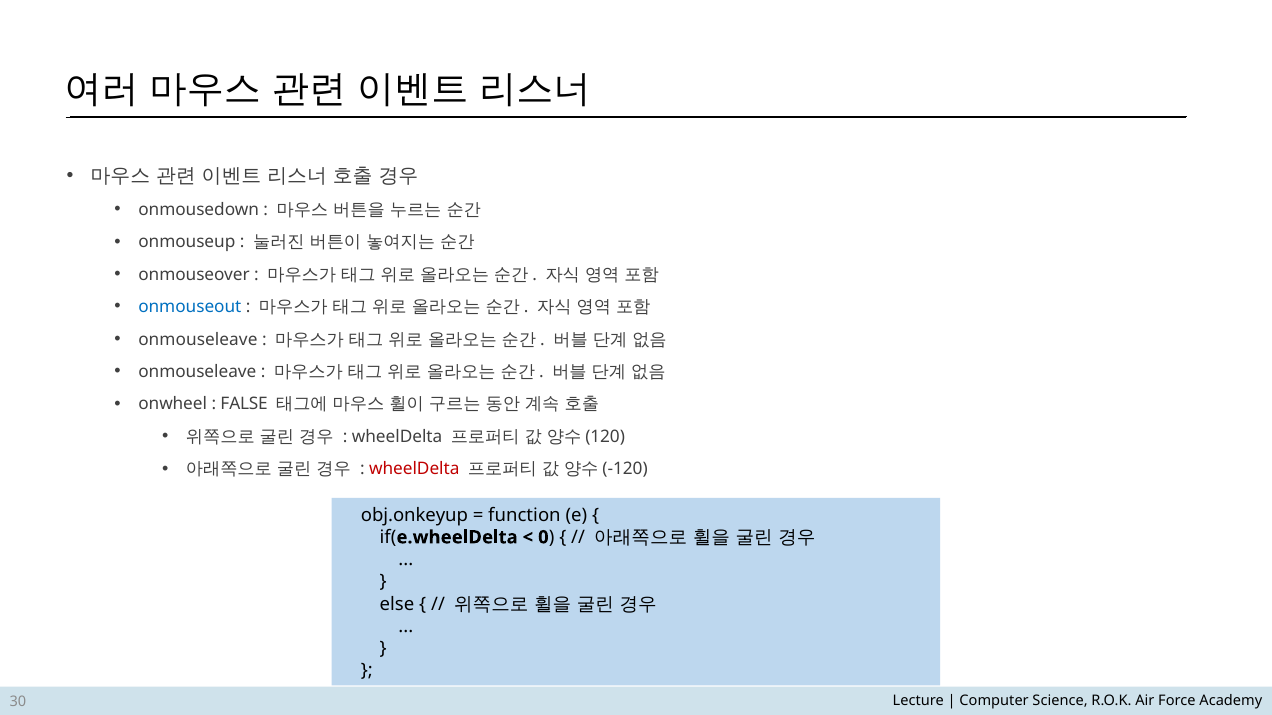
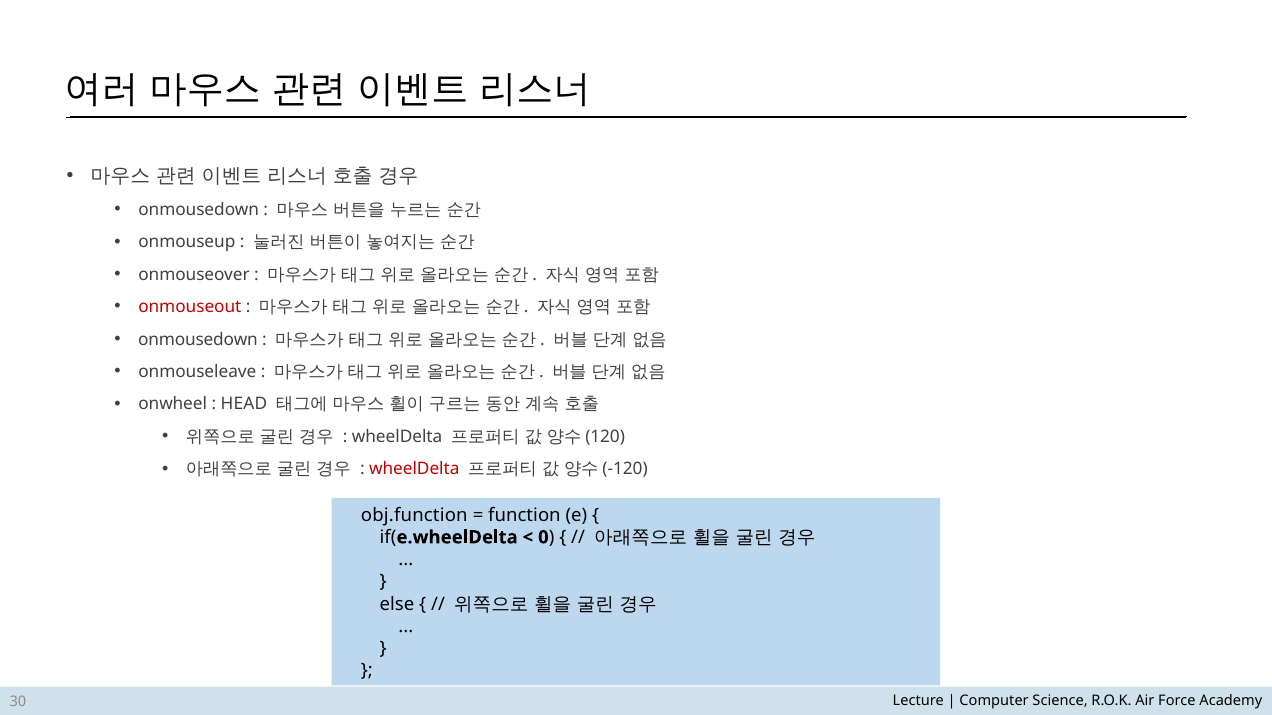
onmouseout colour: blue -> red
onmouseleave at (198, 340): onmouseleave -> onmousedown
FALSE: FALSE -> HEAD
obj.onkeyup: obj.onkeyup -> obj.function
